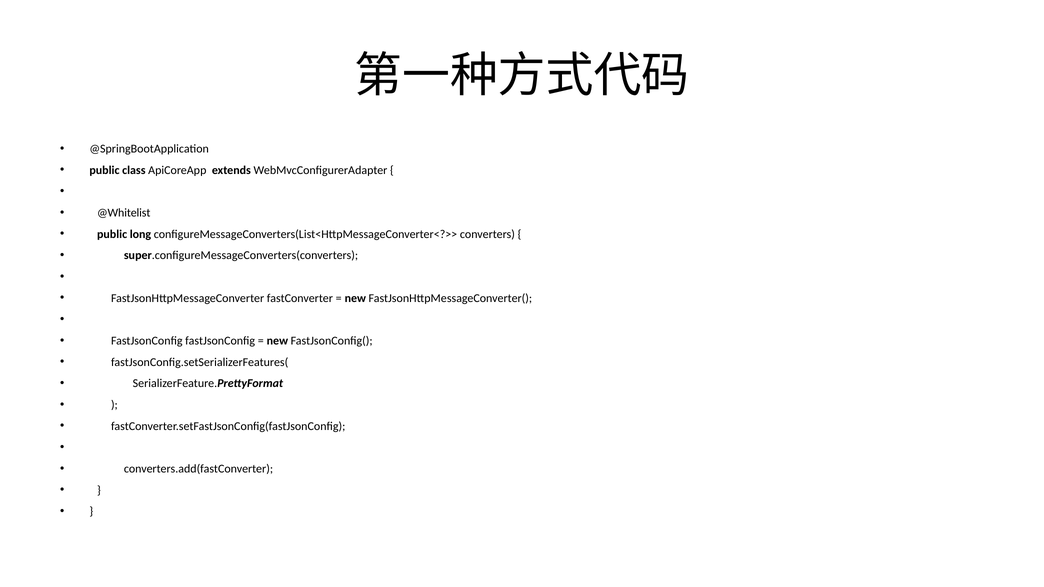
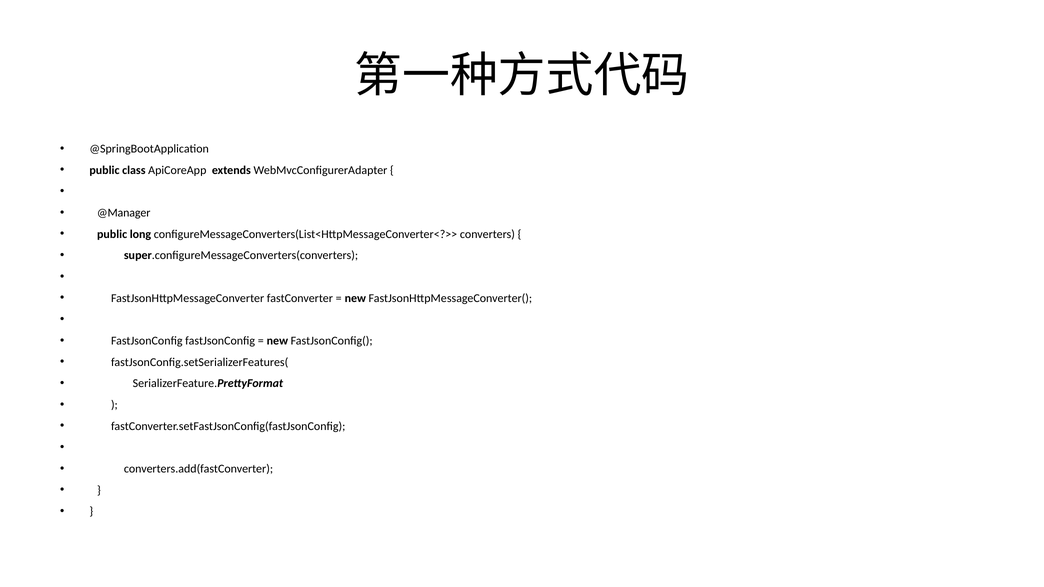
@Whitelist: @Whitelist -> @Manager
